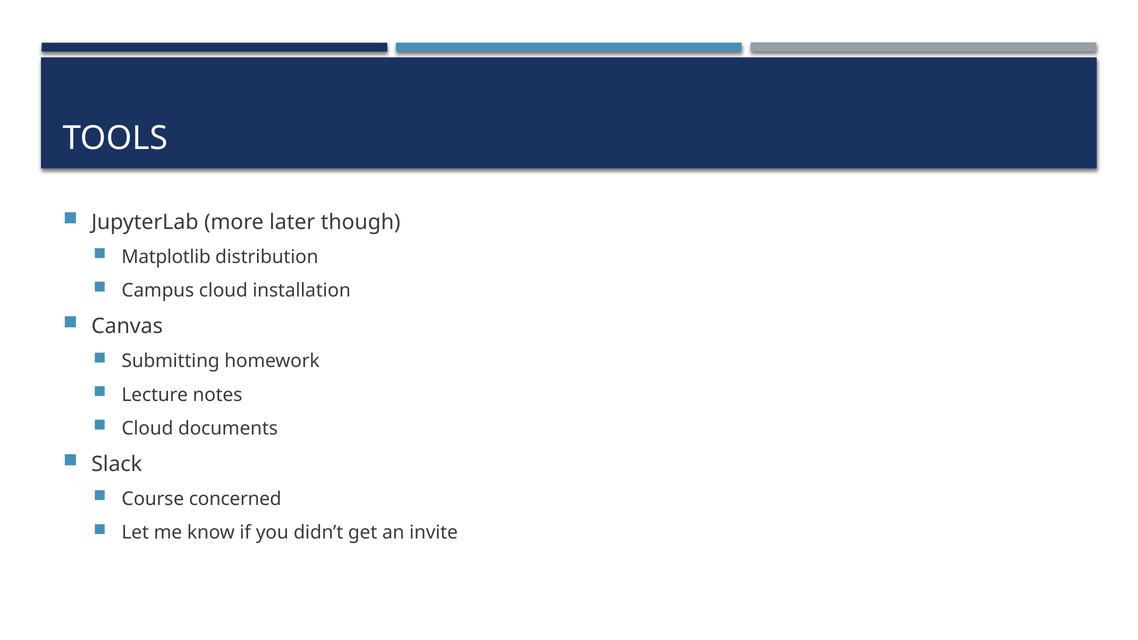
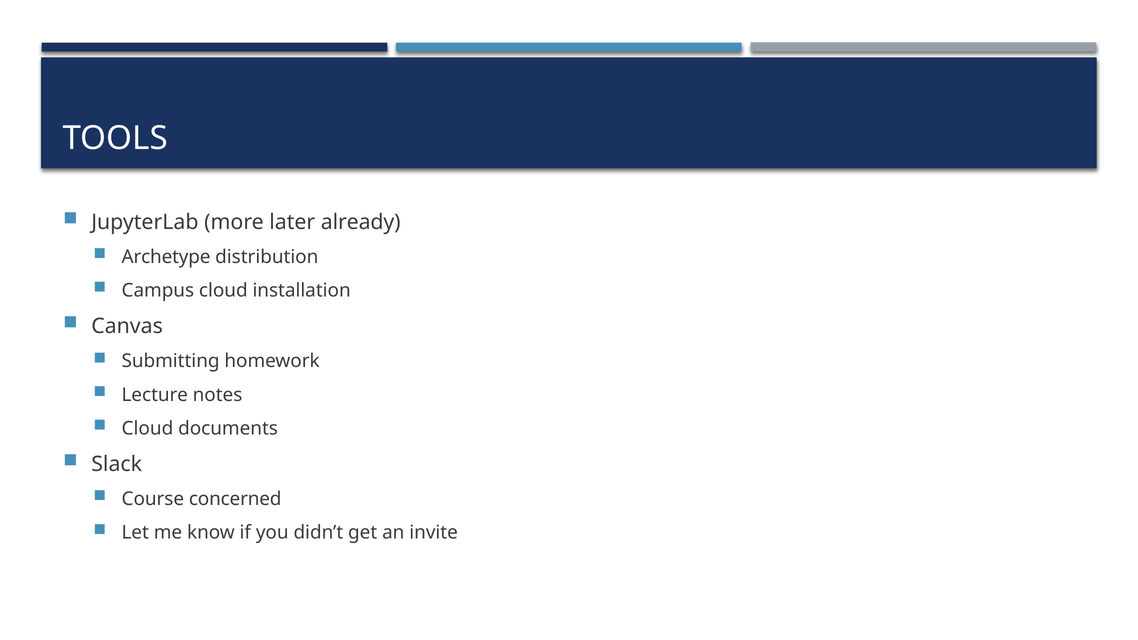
though: though -> already
Matplotlib: Matplotlib -> Archetype
